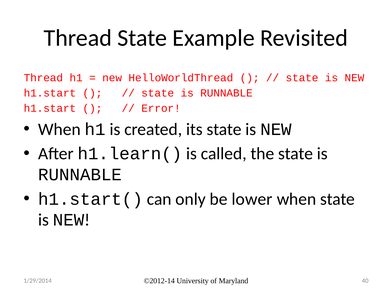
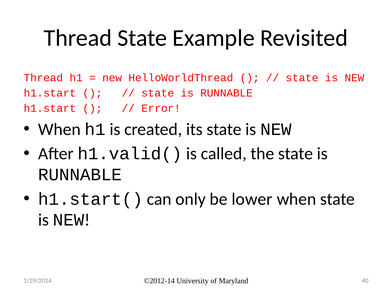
h1.learn(: h1.learn( -> h1.valid(
